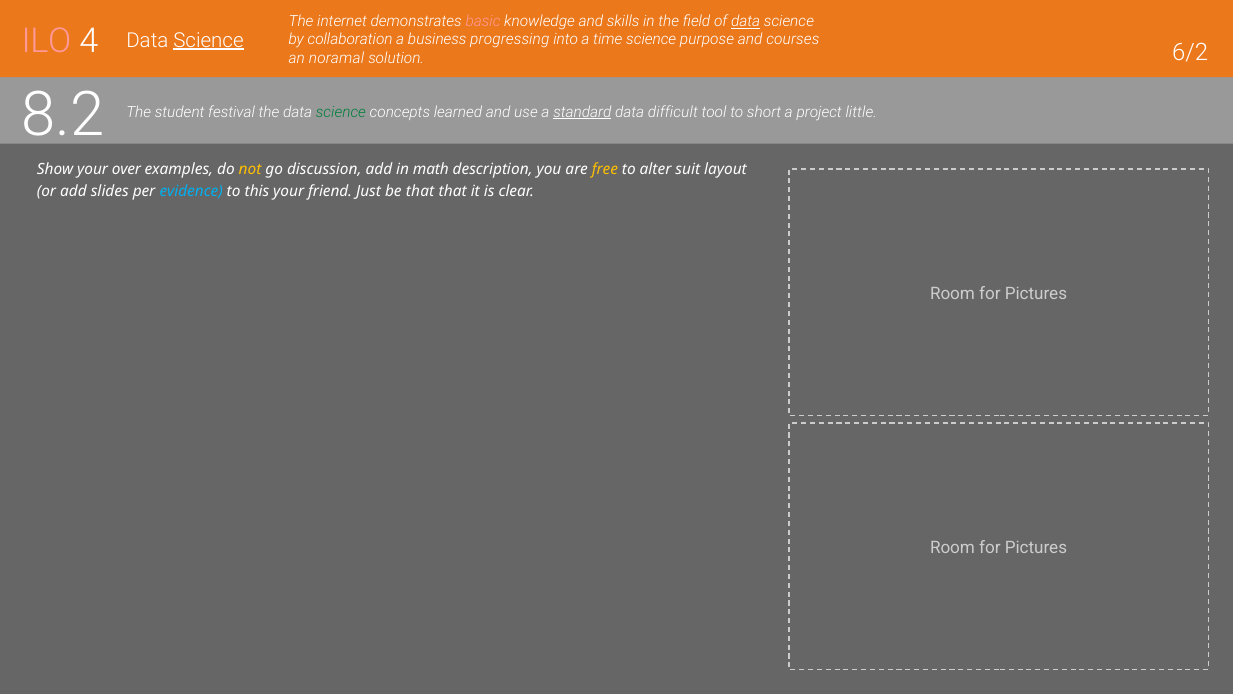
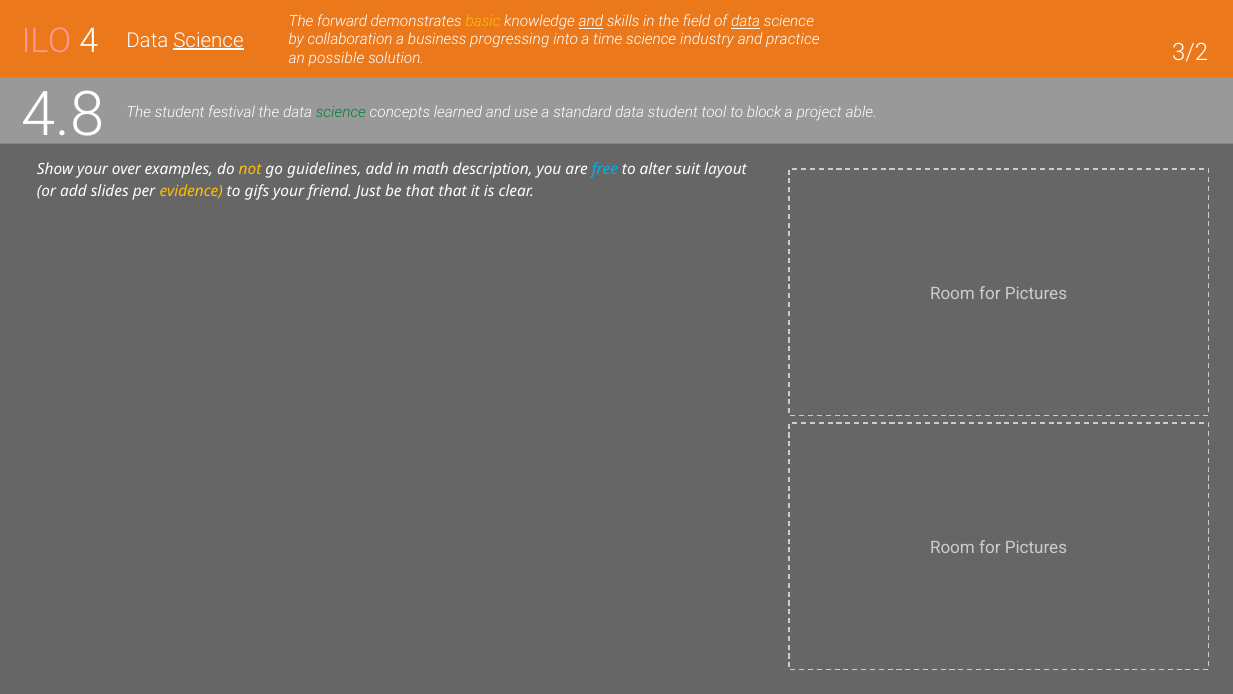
internet: internet -> forward
basic colour: pink -> yellow
and at (591, 21) underline: none -> present
6/2: 6/2 -> 3/2
purpose: purpose -> industry
courses: courses -> practice
noramal: noramal -> possible
8.2: 8.2 -> 4.8
standard underline: present -> none
data difficult: difficult -> student
short: short -> block
little: little -> able
discussion: discussion -> guidelines
free colour: yellow -> light blue
evidence colour: light blue -> yellow
this: this -> gifs
